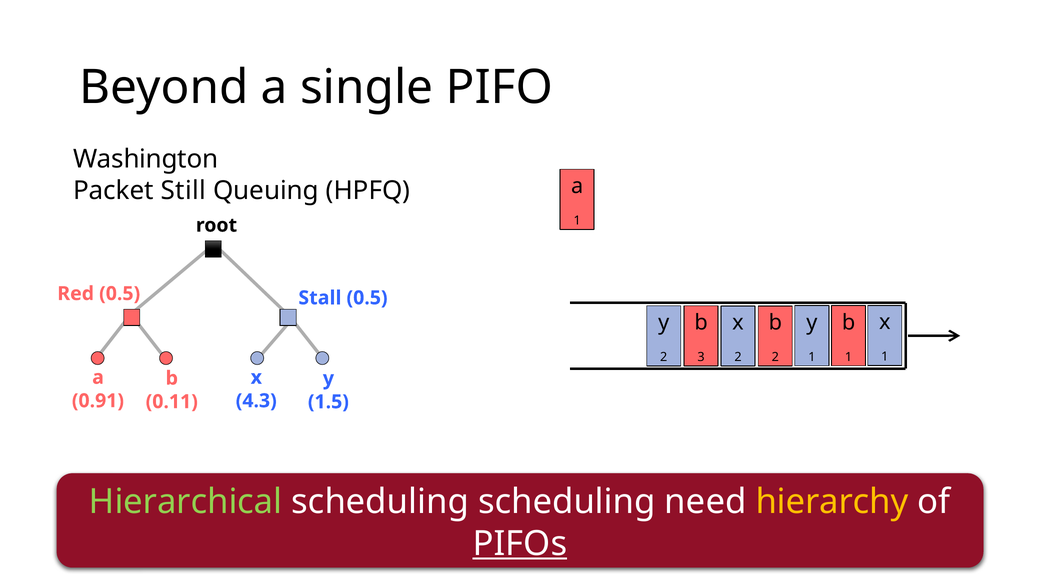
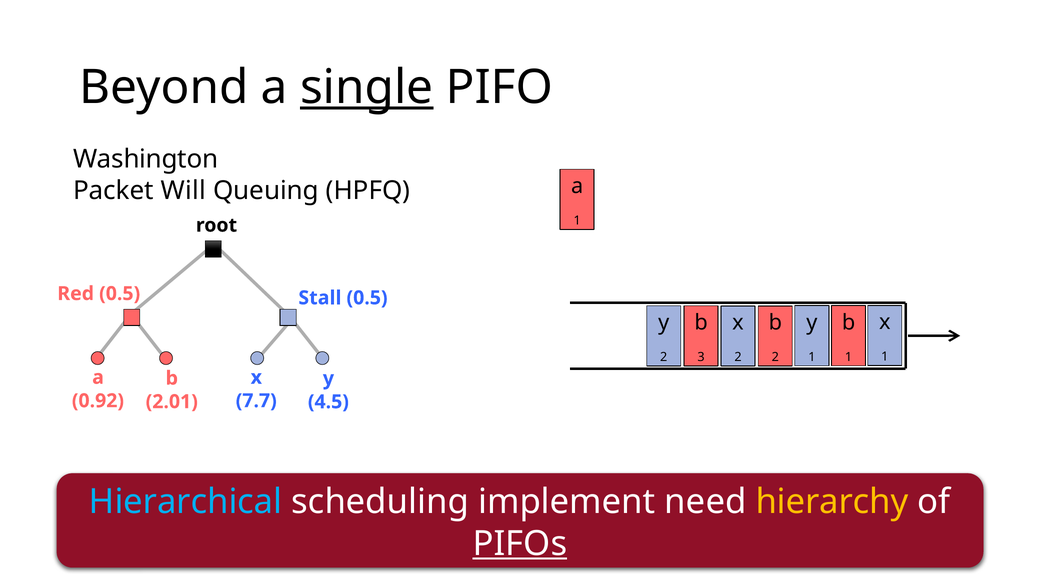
single underline: none -> present
Still: Still -> Will
0.91: 0.91 -> 0.92
4.3: 4.3 -> 7.7
0.11: 0.11 -> 2.01
1.5: 1.5 -> 4.5
Hierarchical colour: light green -> light blue
scheduling scheduling: scheduling -> implement
